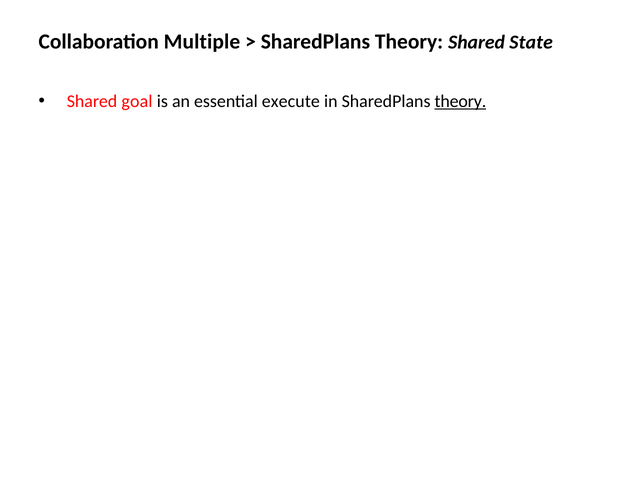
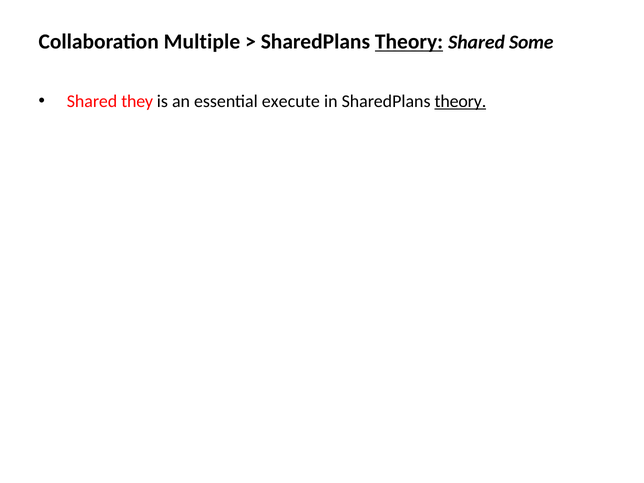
Theory at (409, 42) underline: none -> present
State: State -> Some
goal: goal -> they
